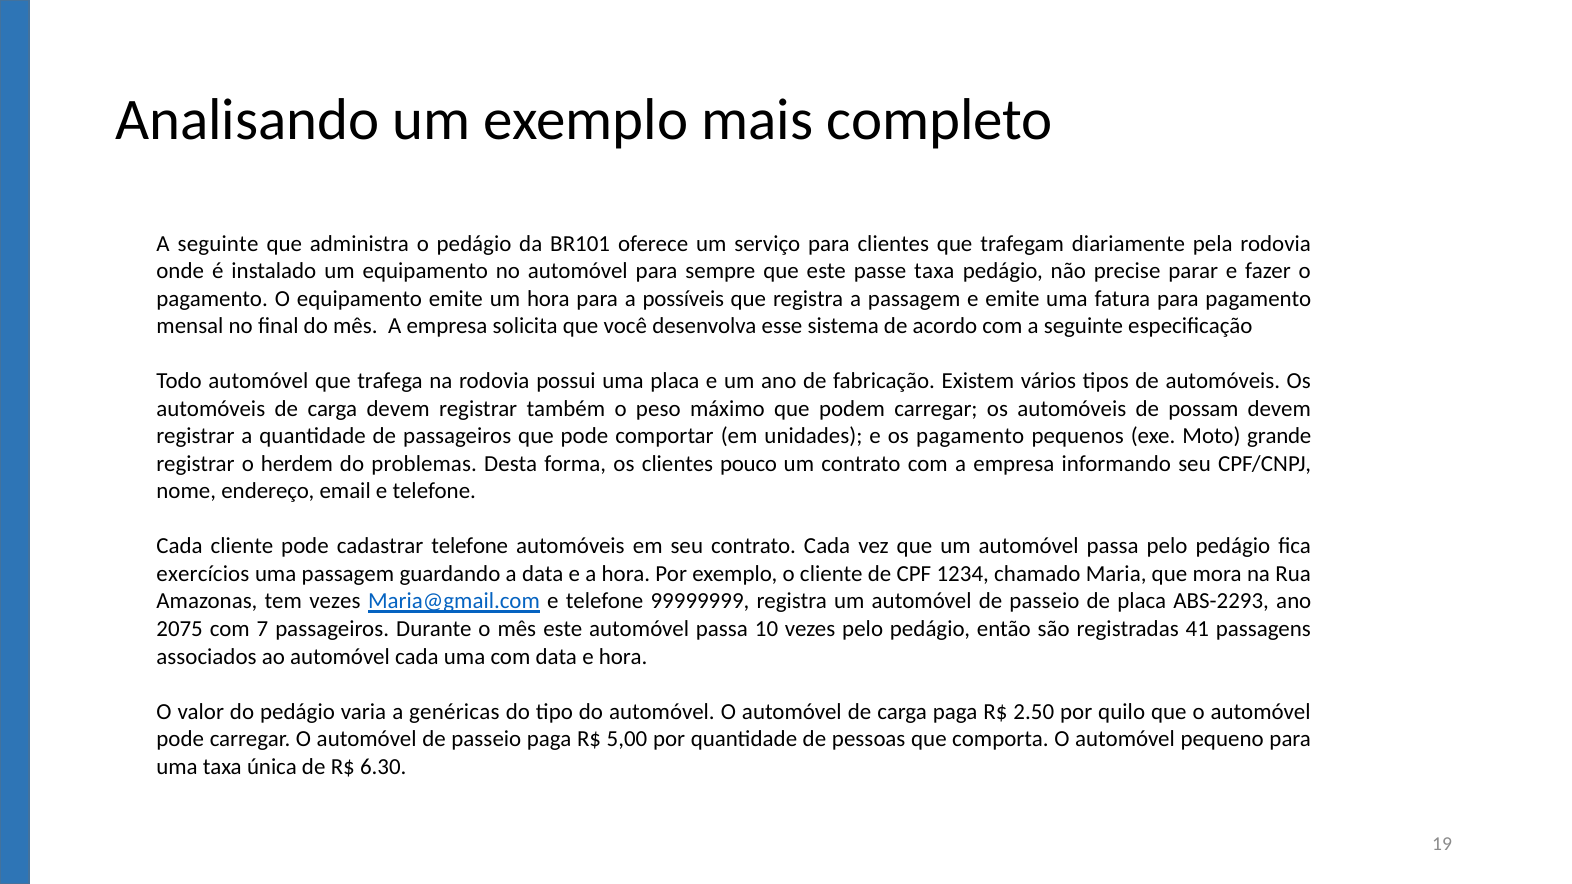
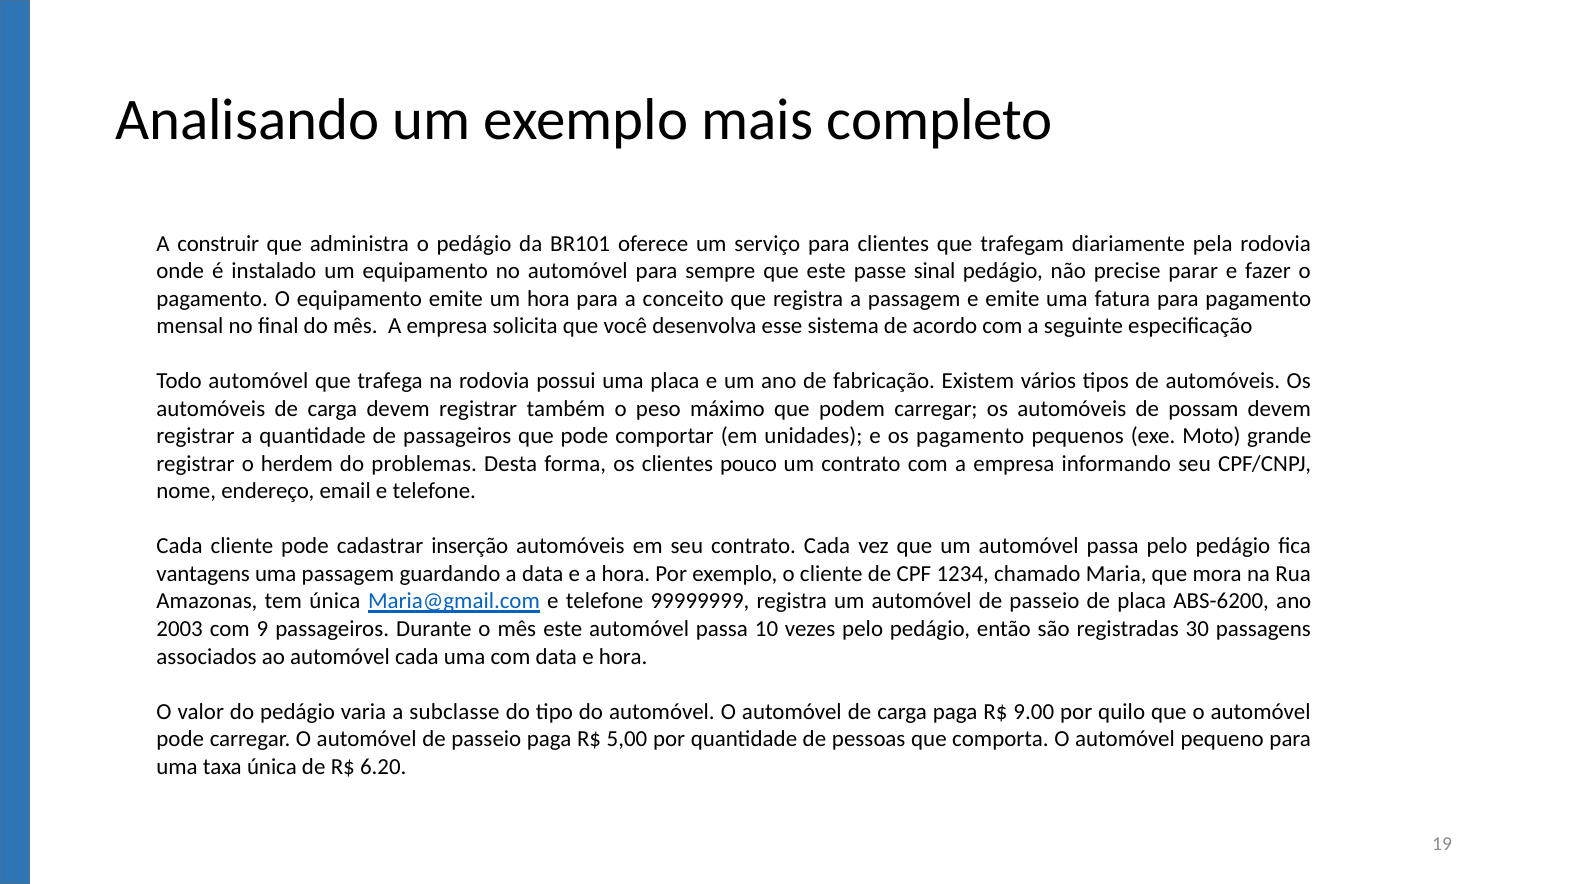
seguinte at (218, 244): seguinte -> construir
passe taxa: taxa -> sinal
possíveis: possíveis -> conceito
cadastrar telefone: telefone -> inserção
exercícios: exercícios -> vantagens
tem vezes: vezes -> única
ABS-2293: ABS-2293 -> ABS-6200
2075: 2075 -> 2003
7: 7 -> 9
41: 41 -> 30
genéricas: genéricas -> subclasse
2.50: 2.50 -> 9.00
6.30: 6.30 -> 6.20
